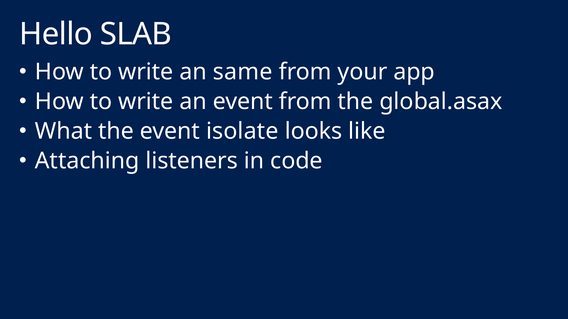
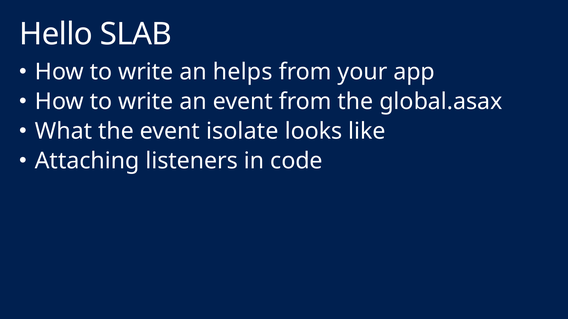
same: same -> helps
